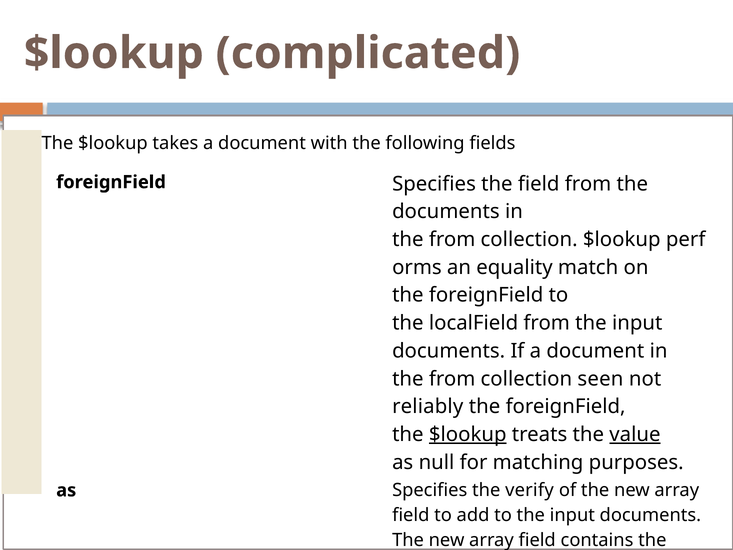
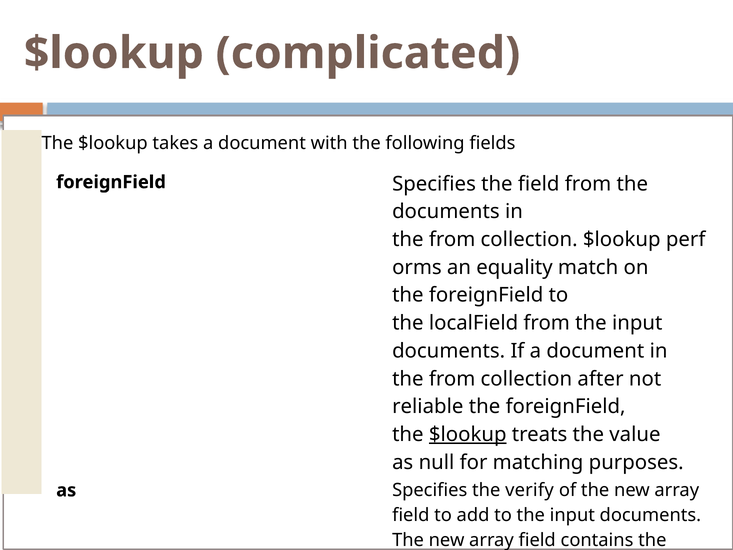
seen: seen -> after
reliably: reliably -> reliable
value underline: present -> none
